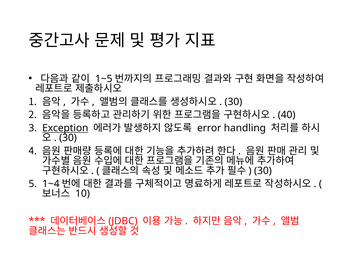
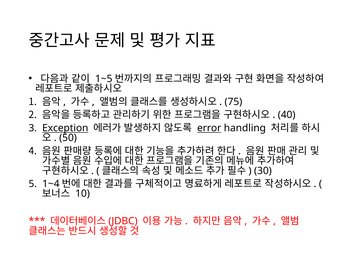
30 at (233, 102): 30 -> 75
error underline: none -> present
30 at (68, 138): 30 -> 50
